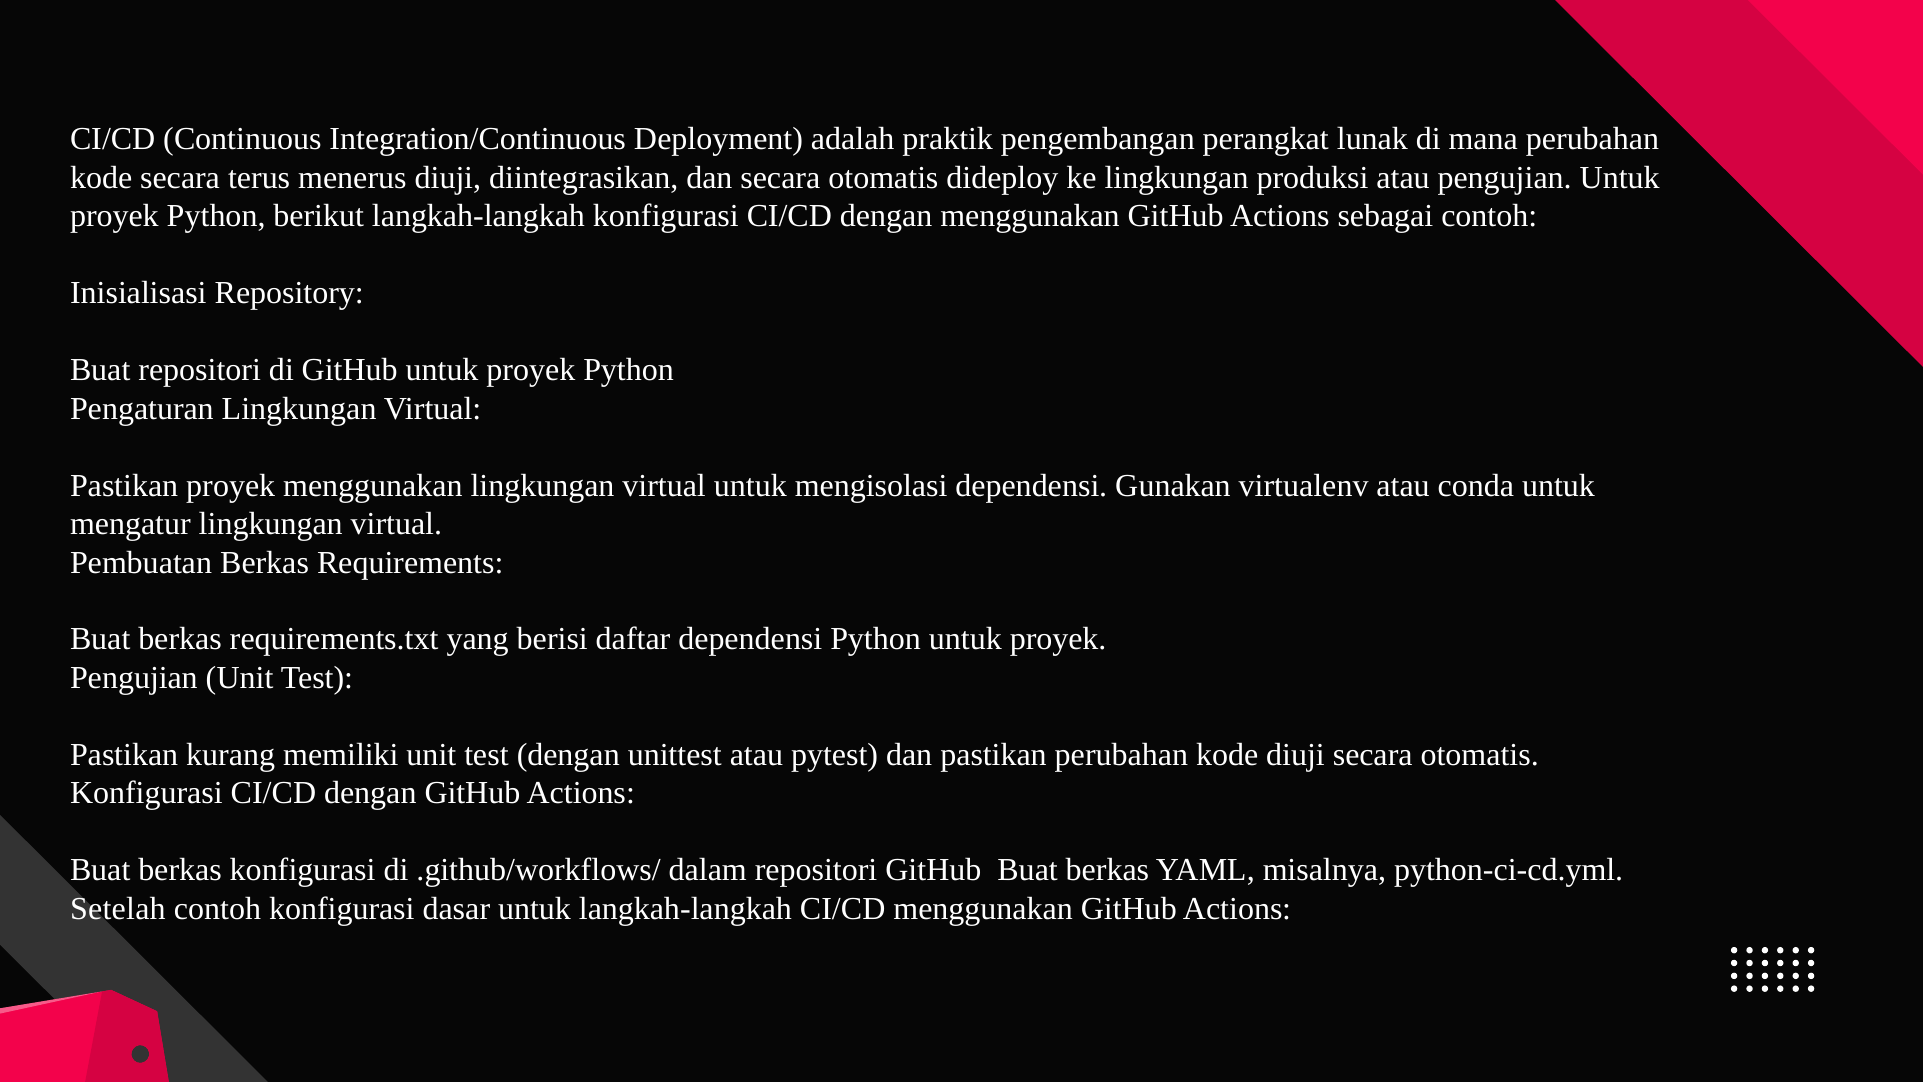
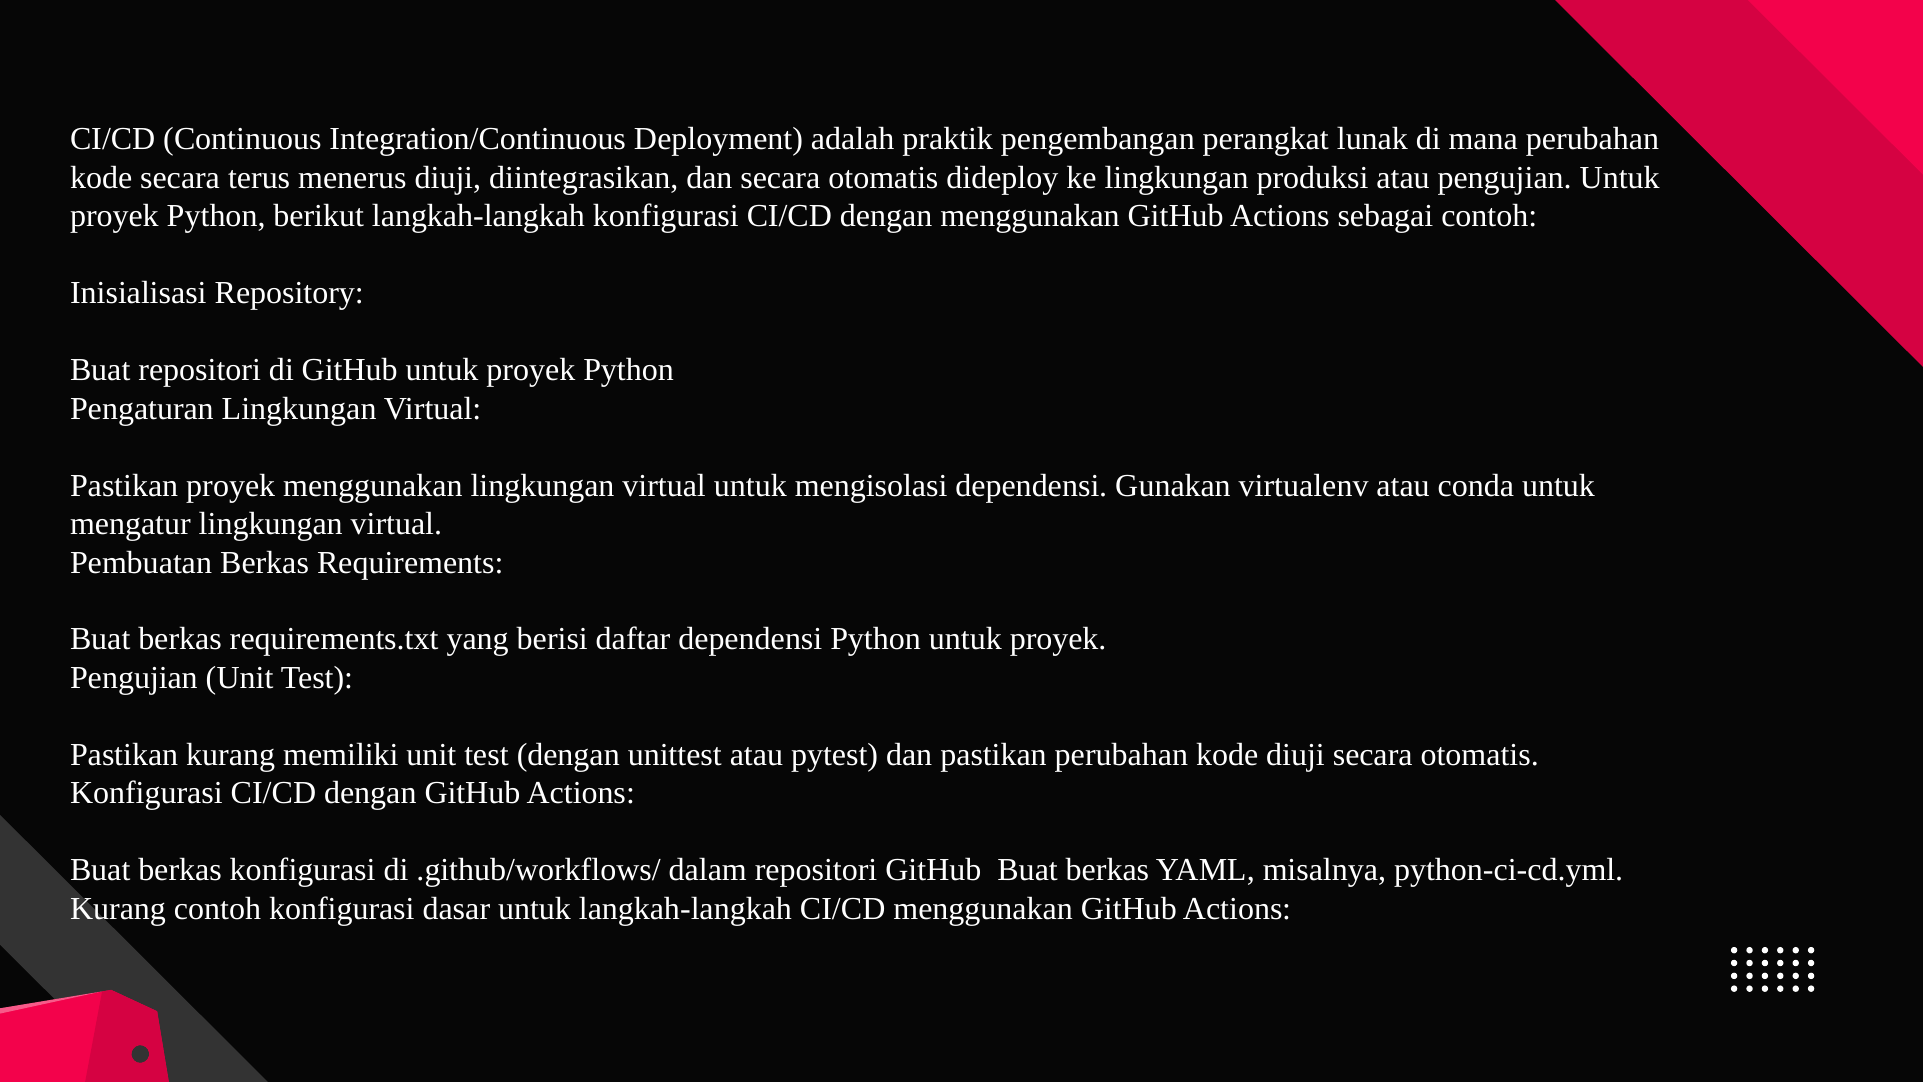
Setelah at (118, 908): Setelah -> Kurang
